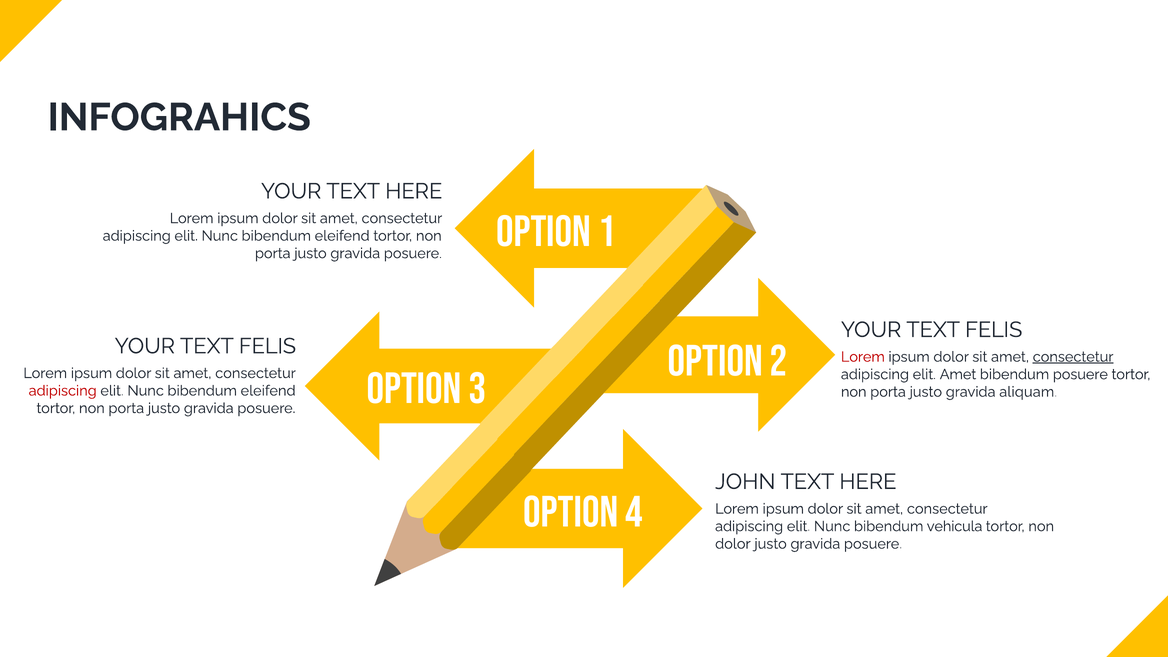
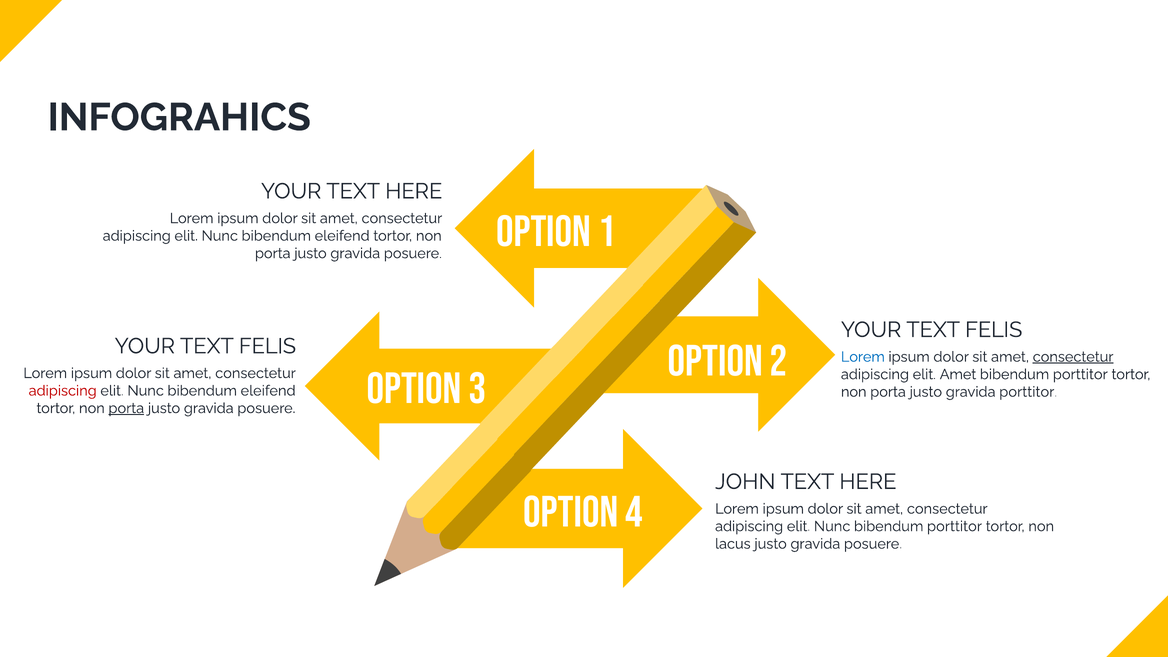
Lorem at (863, 357) colour: red -> blue
posuere at (1080, 374): posuere -> porttitor
gravida aliquam: aliquam -> porttitor
porta at (126, 408) underline: none -> present
Nunc bibendum vehicula: vehicula -> porttitor
dolor at (733, 544): dolor -> lacus
